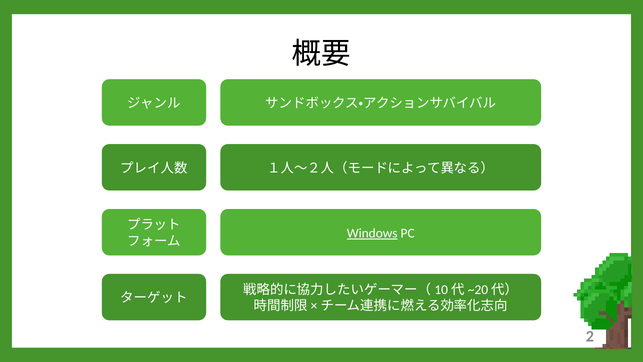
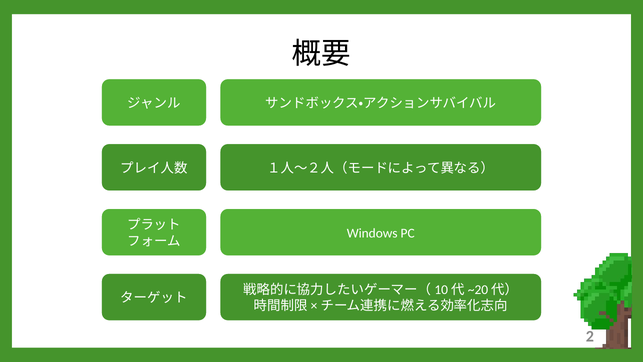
Windows underline: present -> none
